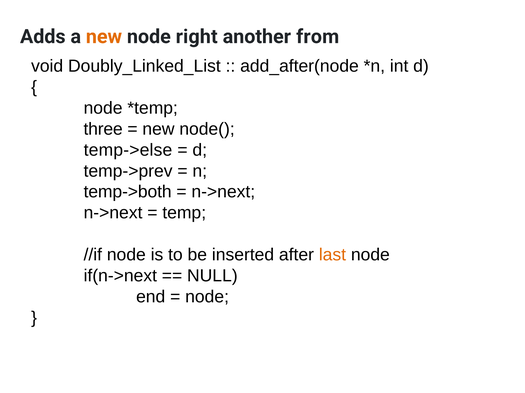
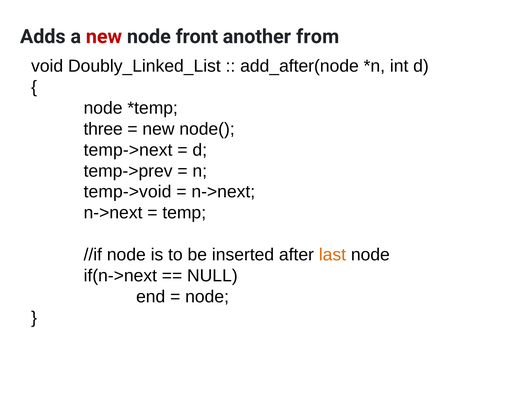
new at (104, 37) colour: orange -> red
right: right -> front
temp->else: temp->else -> temp->next
temp->both: temp->both -> temp->void
